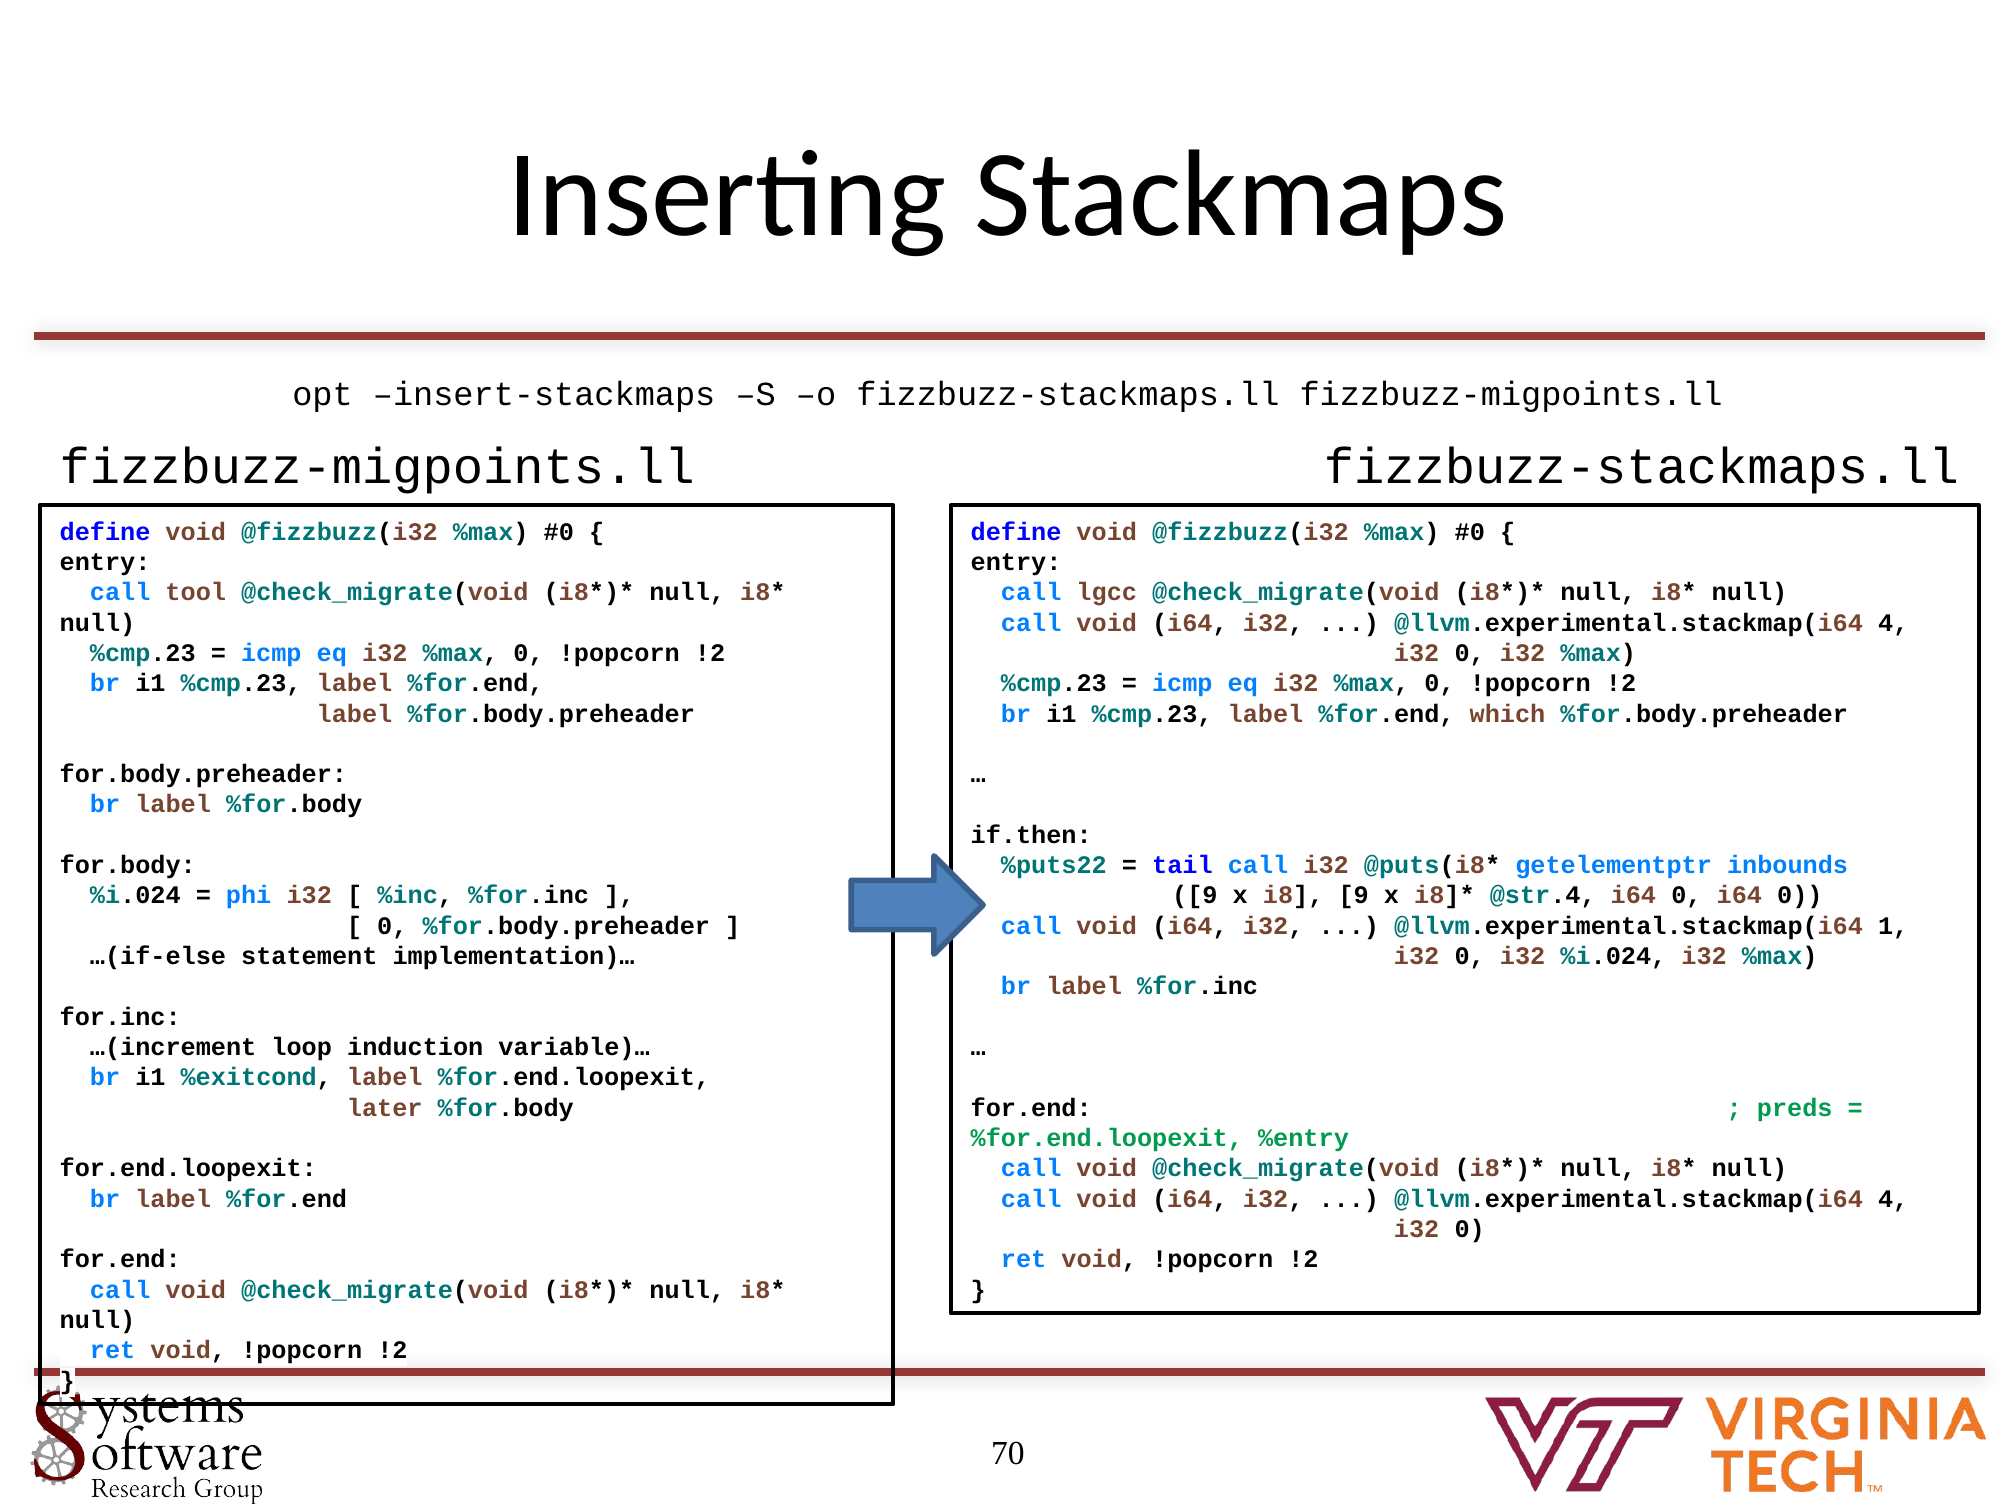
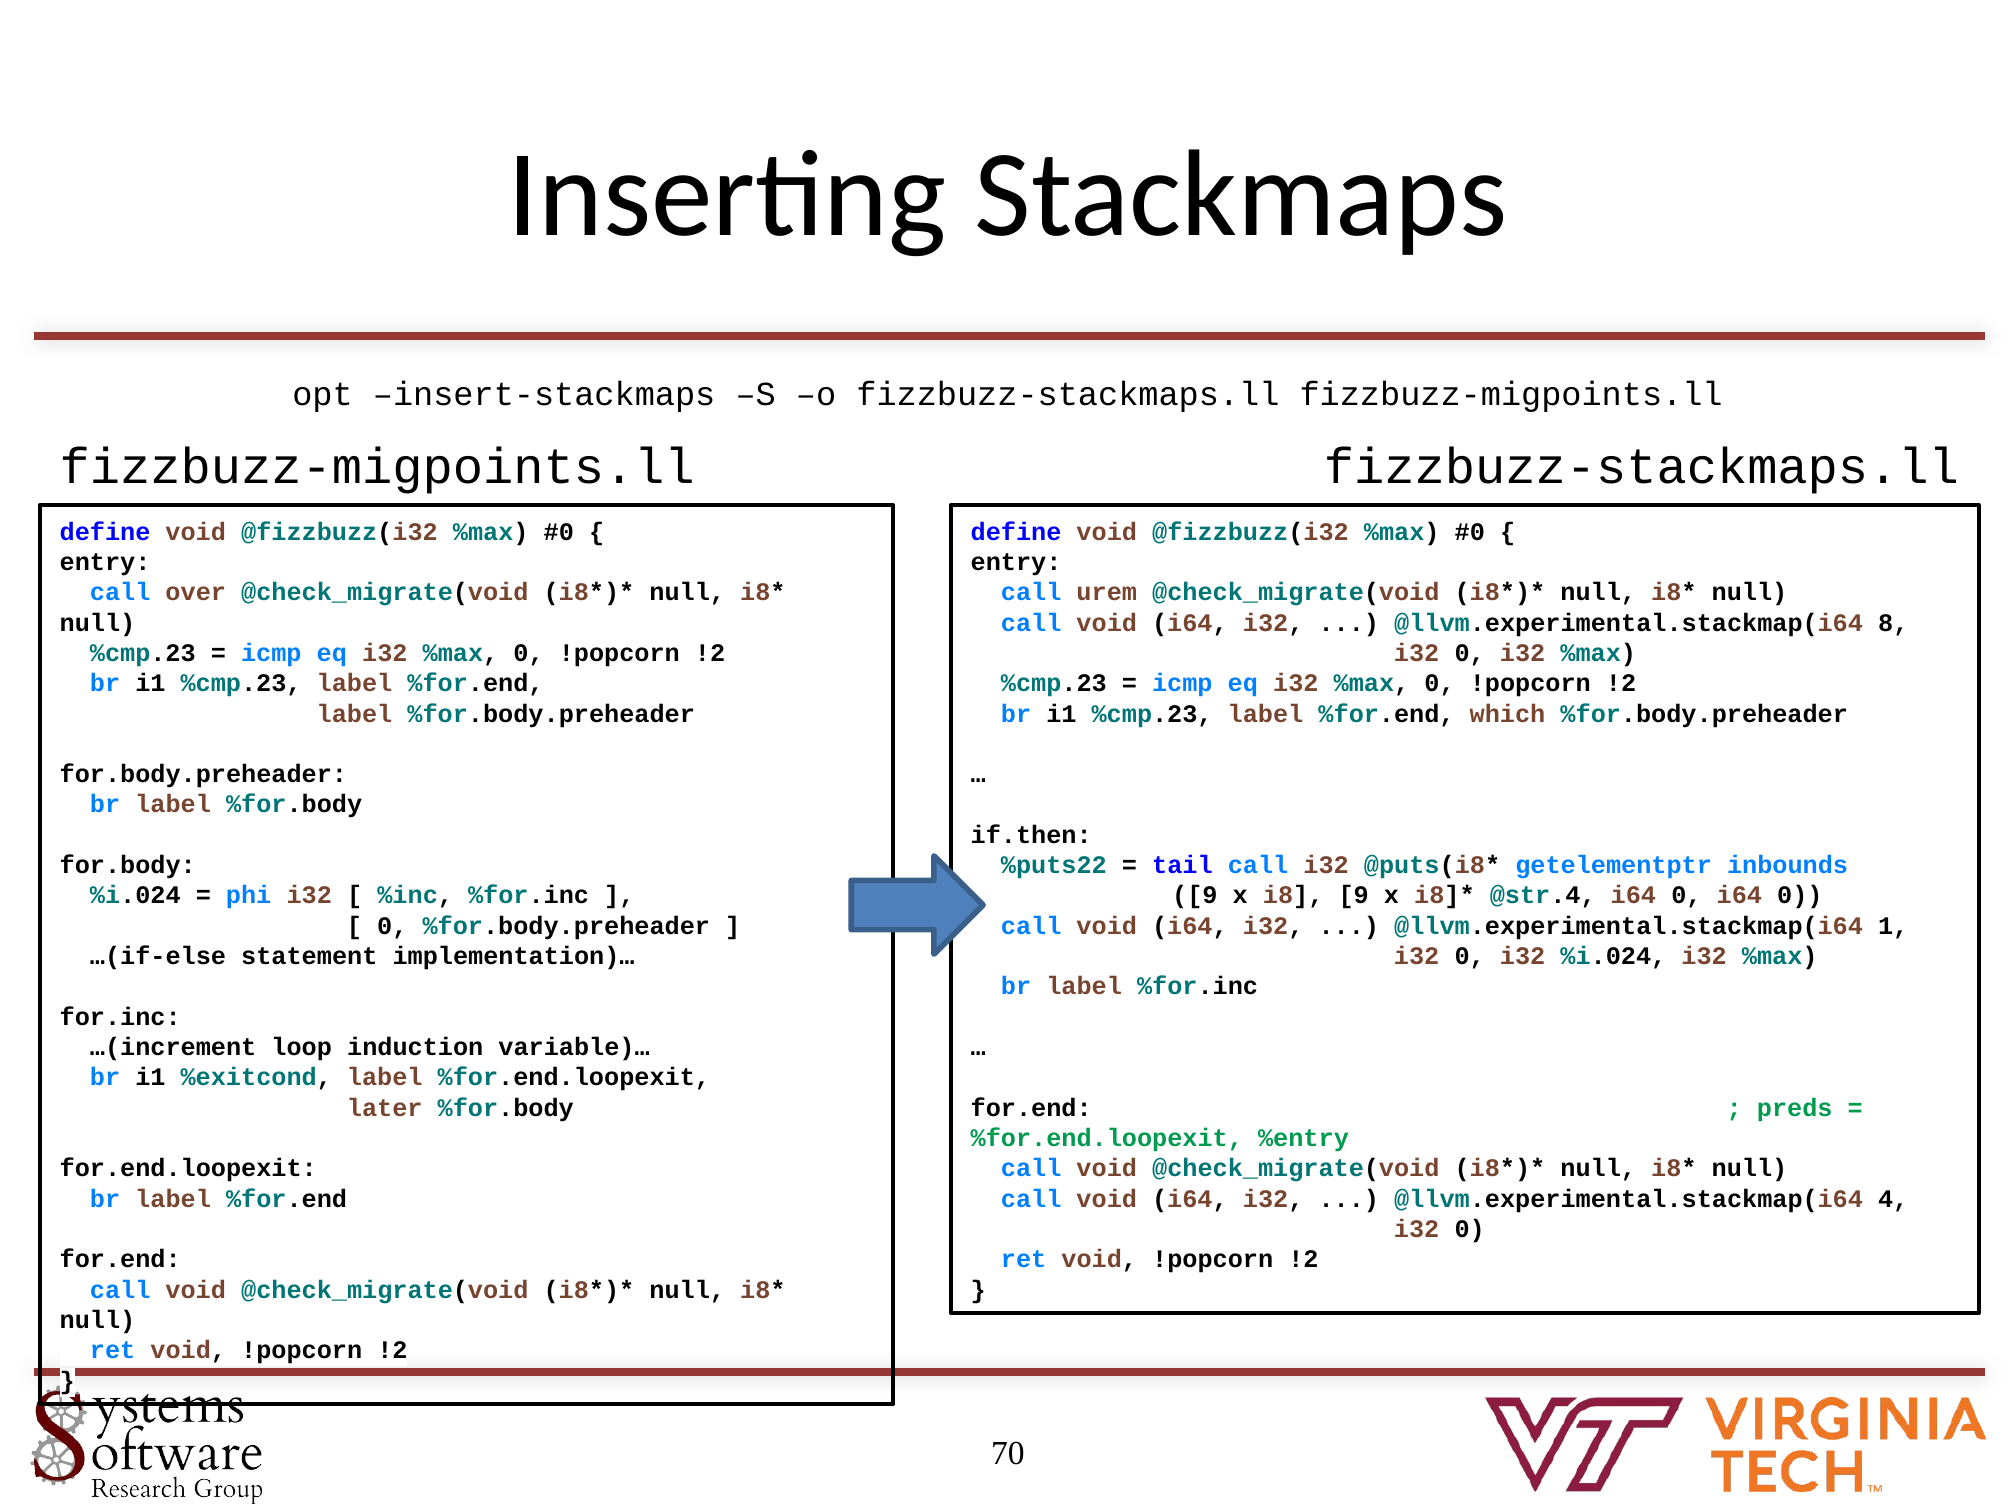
tool: tool -> over
lgcc: lgcc -> urem
4 at (1893, 623): 4 -> 8
